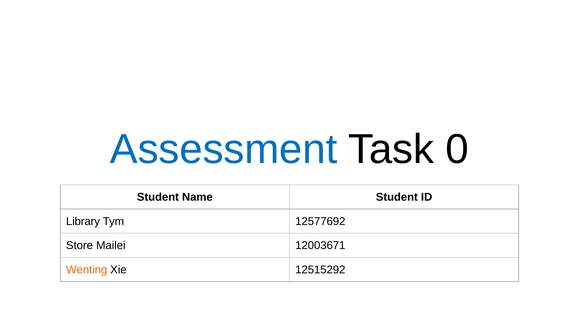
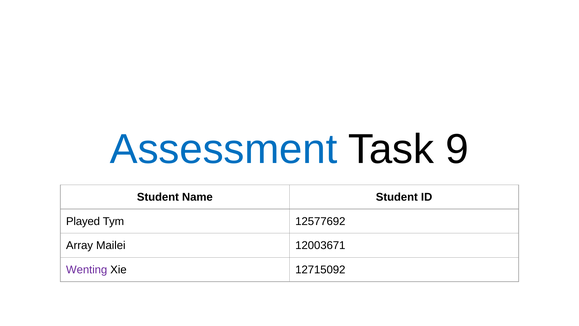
0: 0 -> 9
Library: Library -> Played
Store: Store -> Array
Wenting colour: orange -> purple
12515292: 12515292 -> 12715092
